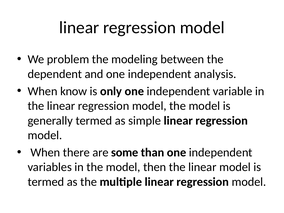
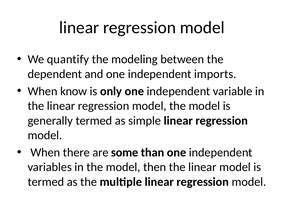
problem: problem -> quantify
analysis: analysis -> imports
